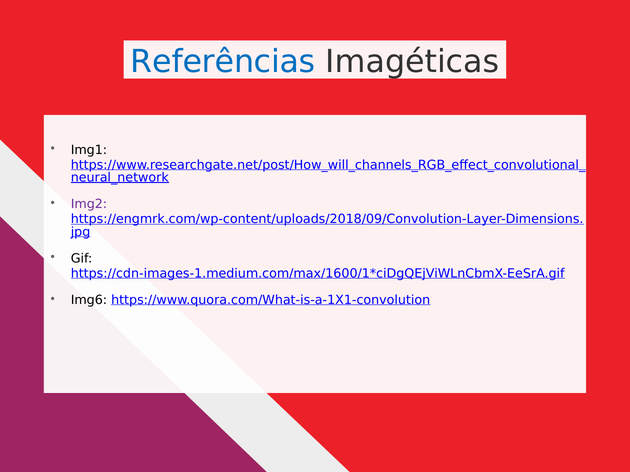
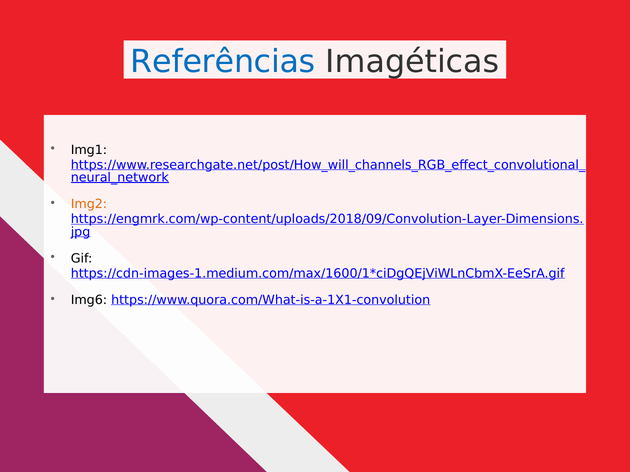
Img2 colour: purple -> orange
